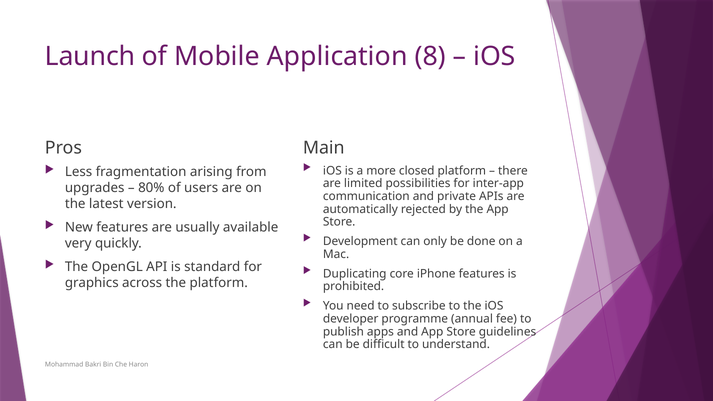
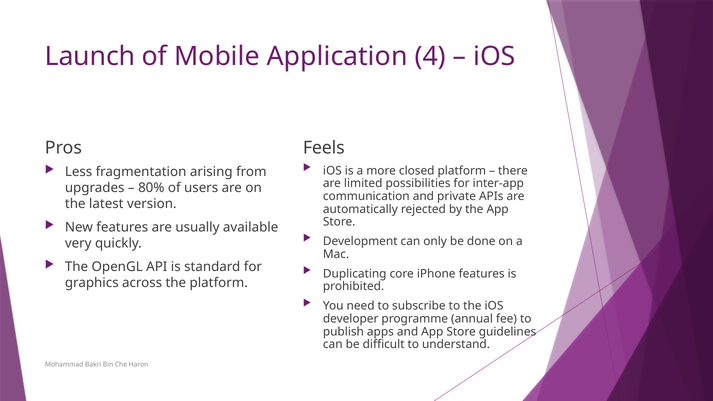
8: 8 -> 4
Main: Main -> Feels
